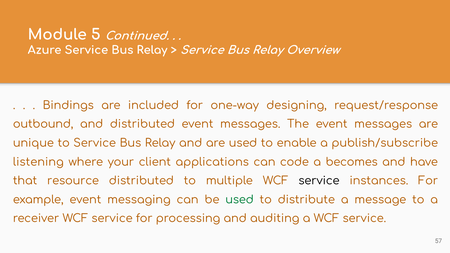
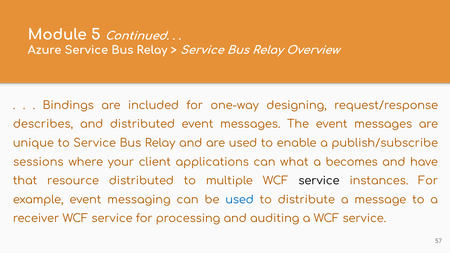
outbound: outbound -> describes
listening: listening -> sessions
code: code -> what
used at (240, 200) colour: green -> blue
